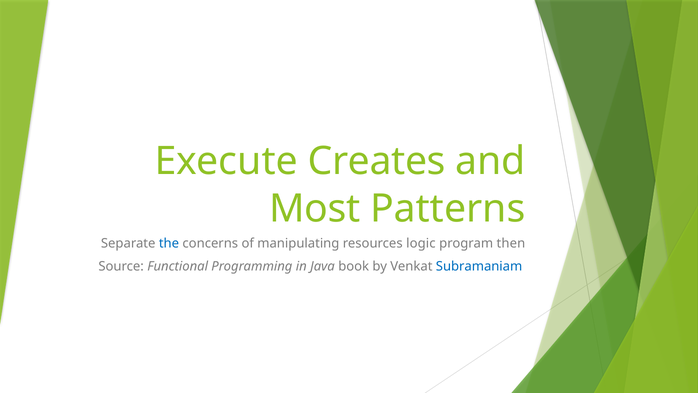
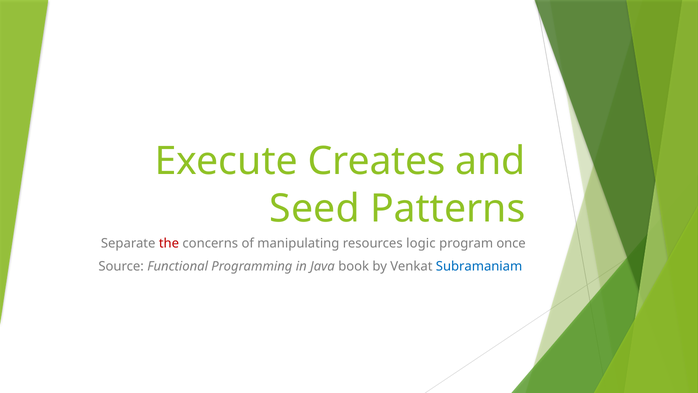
Most: Most -> Seed
the colour: blue -> red
then: then -> once
